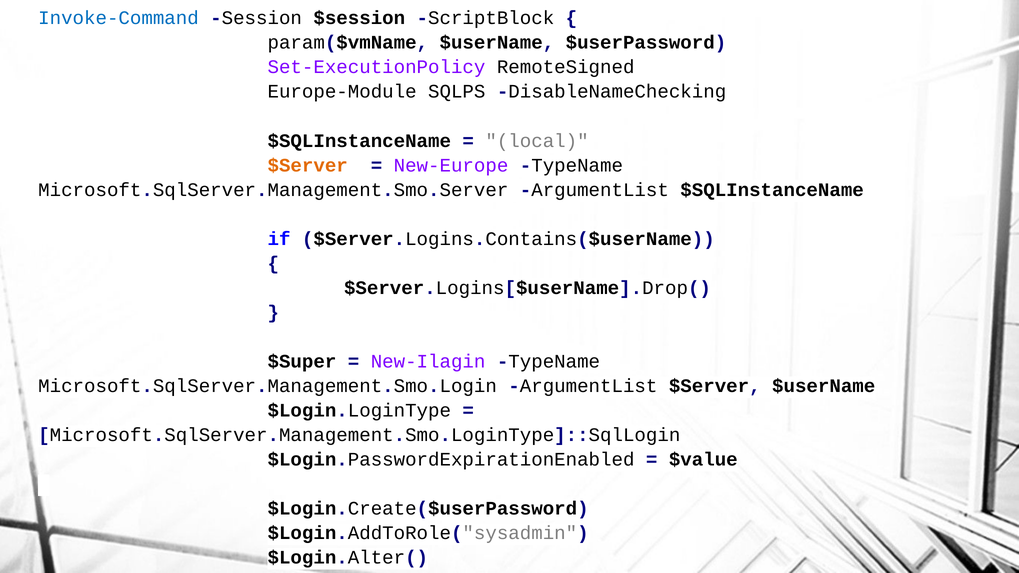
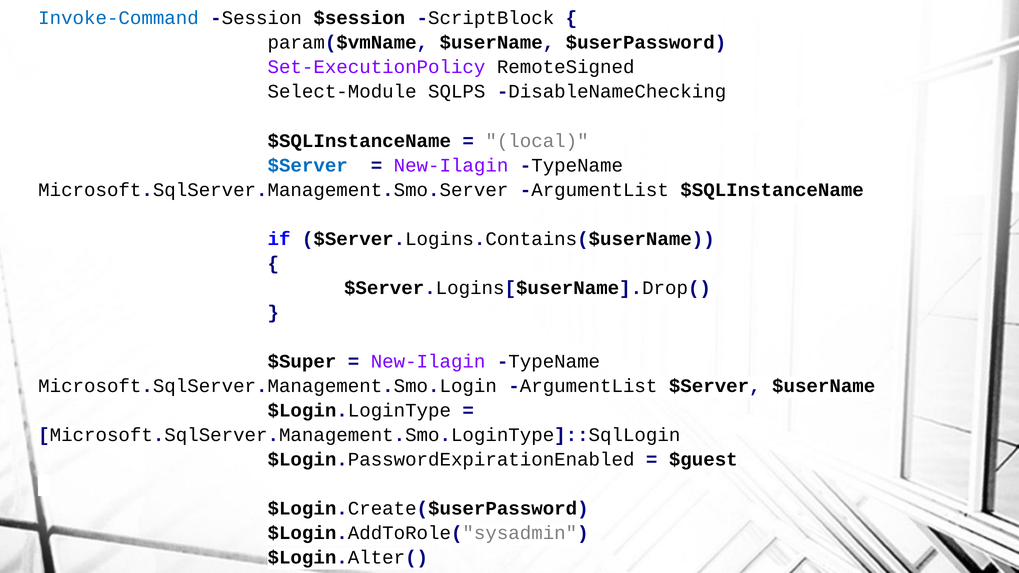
Europe-Module: Europe-Module -> Select-Module
$Server at (308, 165) colour: orange -> blue
New-Europe at (451, 165): New-Europe -> New-Ilagin
$value: $value -> $guest
